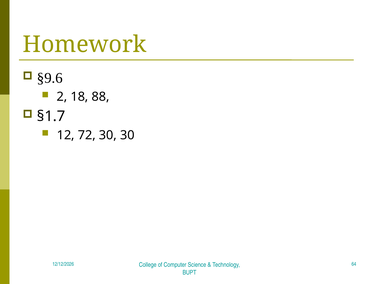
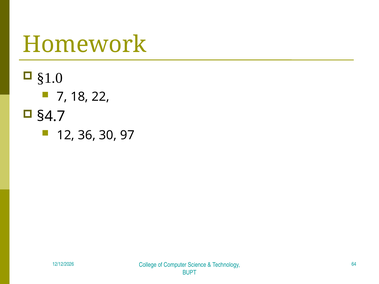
§9.6: §9.6 -> §1.0
2: 2 -> 7
88: 88 -> 22
§1.7: §1.7 -> §4.7
72: 72 -> 36
30 30: 30 -> 97
